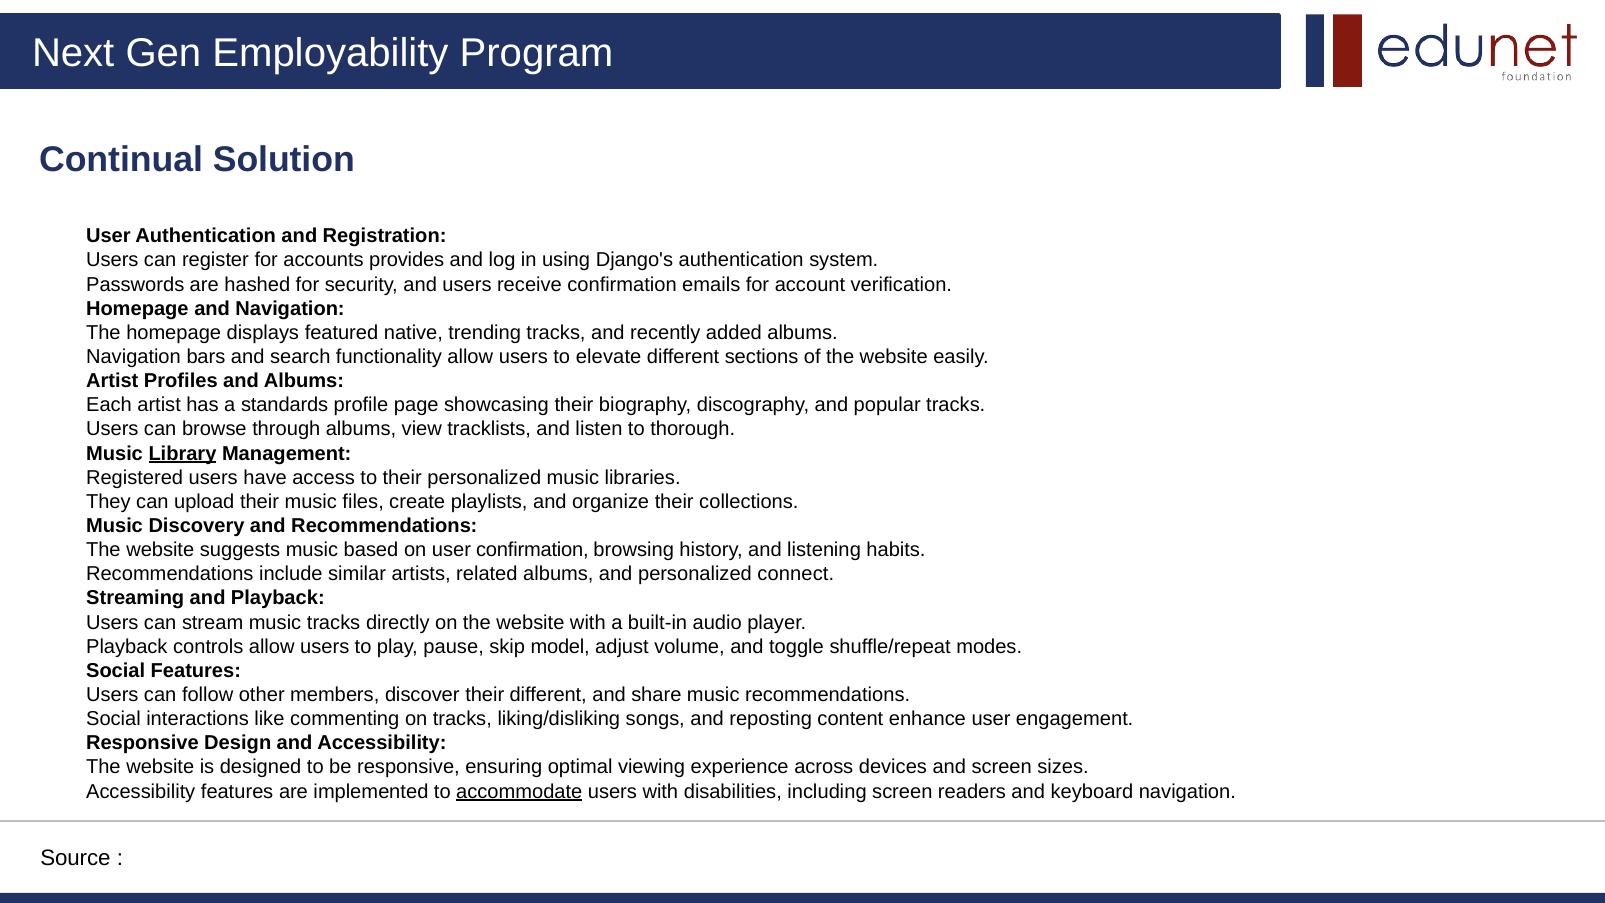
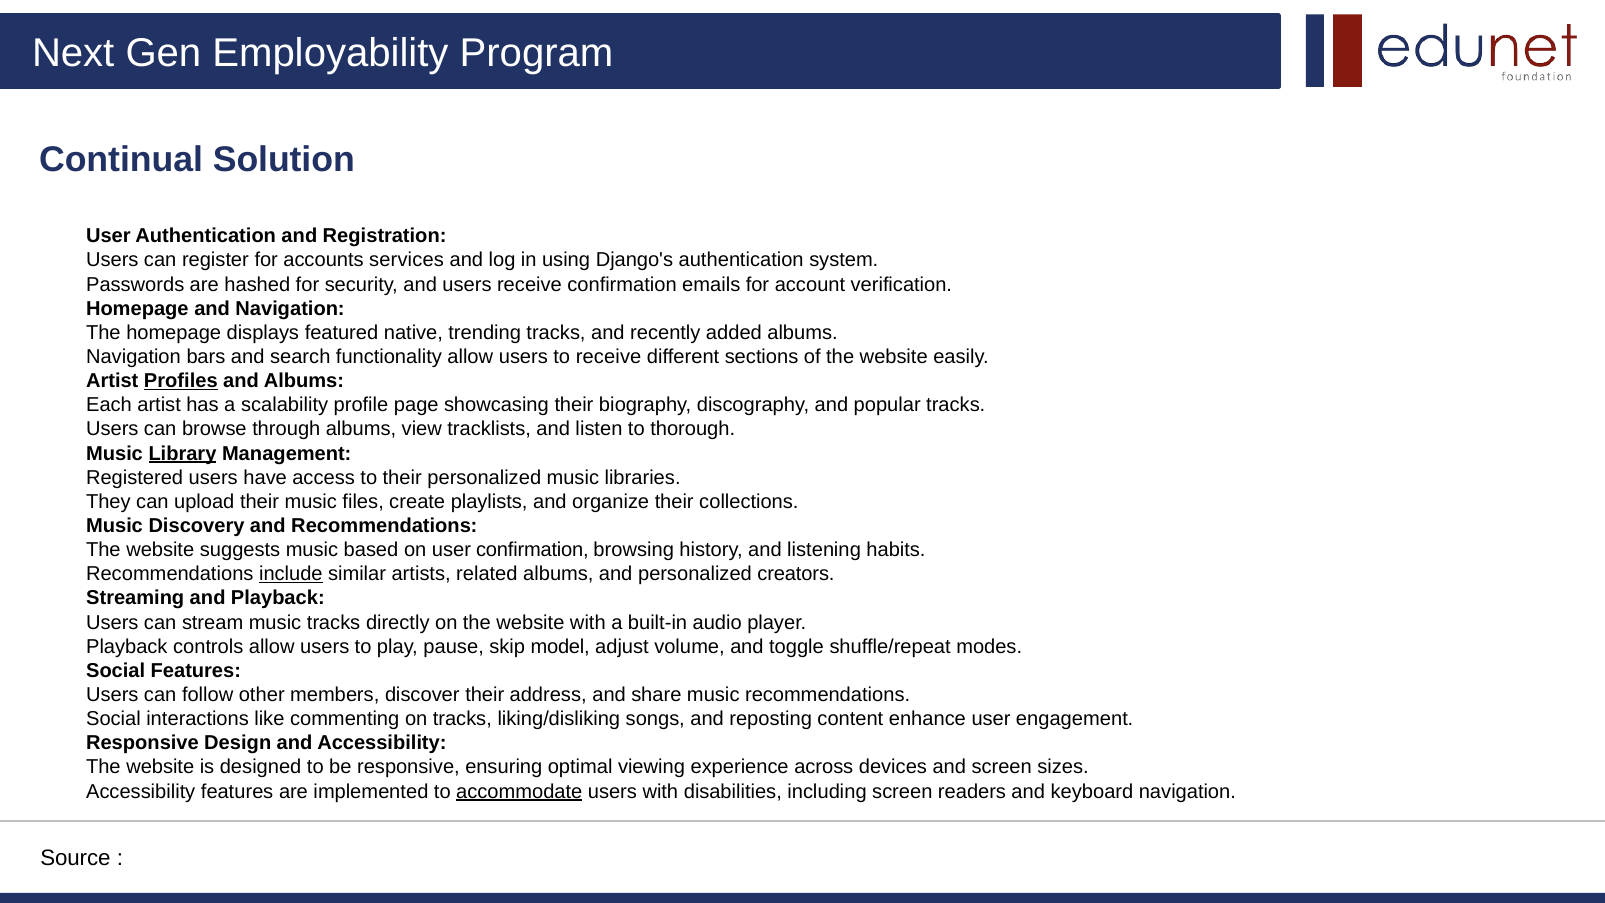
provides: provides -> services
to elevate: elevate -> receive
Profiles underline: none -> present
standards: standards -> scalability
include underline: none -> present
connect: connect -> creators
their different: different -> address
